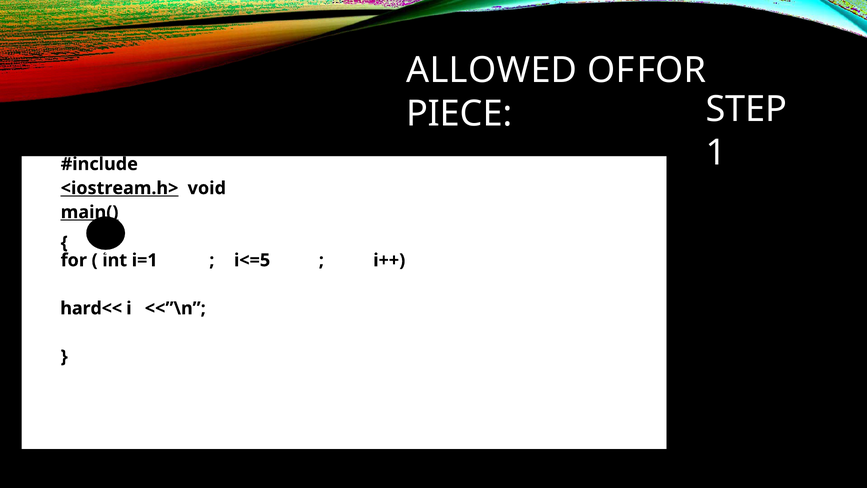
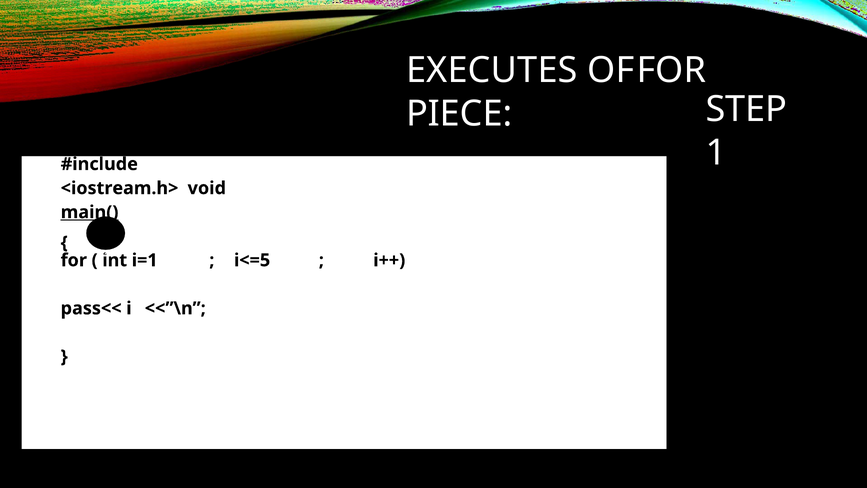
ALLOWED: ALLOWED -> EXECUTES
<iostream.h> underline: present -> none
hard<<: hard<< -> pass<<
